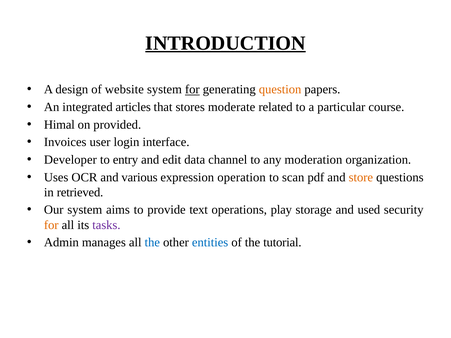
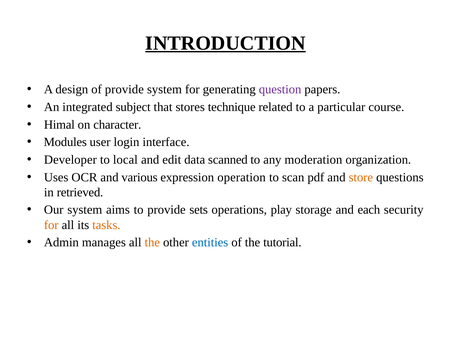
of website: website -> provide
for at (192, 90) underline: present -> none
question colour: orange -> purple
articles: articles -> subject
moderate: moderate -> technique
provided: provided -> character
Invoices: Invoices -> Modules
entry: entry -> local
channel: channel -> scanned
text: text -> sets
used: used -> each
tasks colour: purple -> orange
the at (152, 243) colour: blue -> orange
